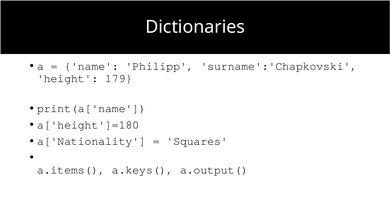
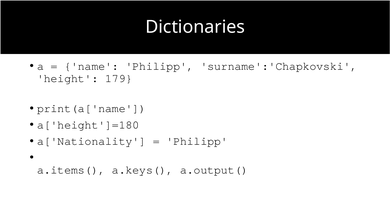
Squares at (197, 141): Squares -> Philipp
